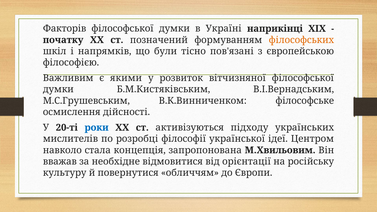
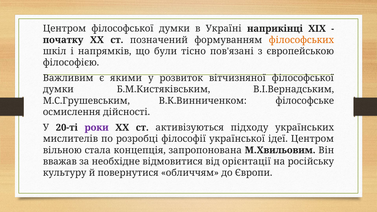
Факторів at (65, 29): Факторів -> Центром
роки colour: blue -> purple
навколо: навколо -> вільною
